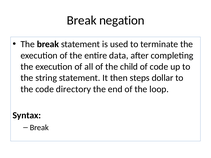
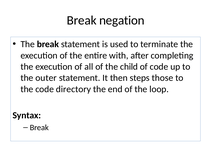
data: data -> with
string: string -> outer
dollar: dollar -> those
